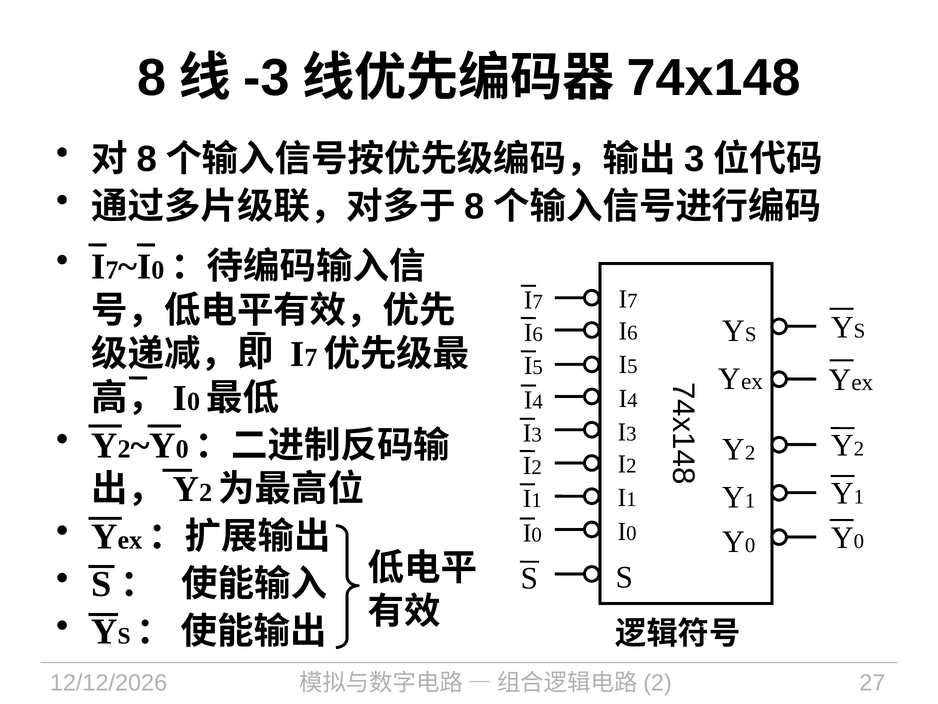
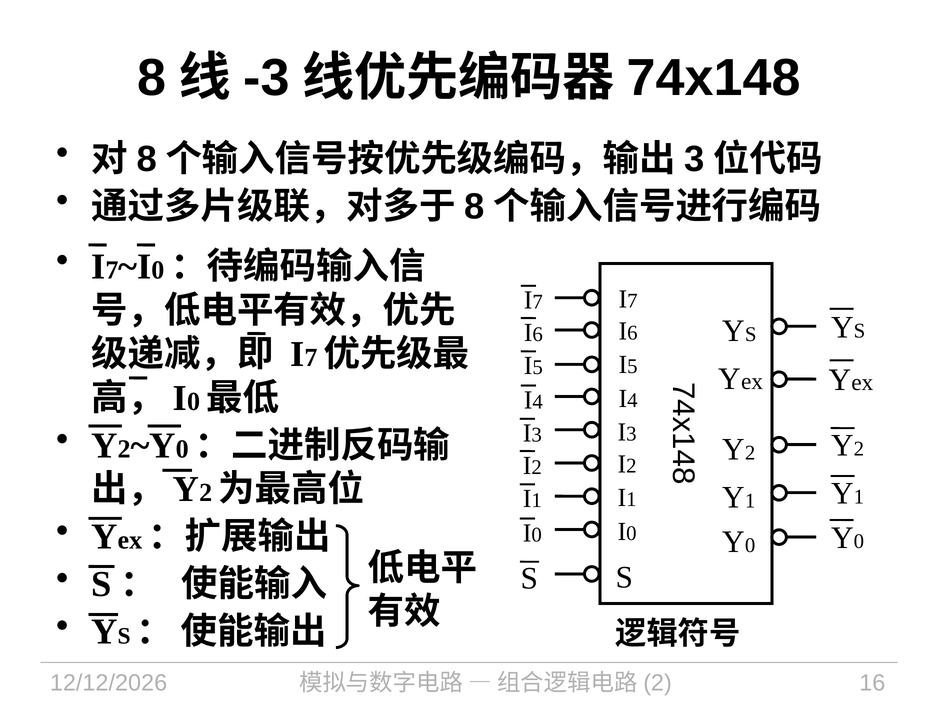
27: 27 -> 16
